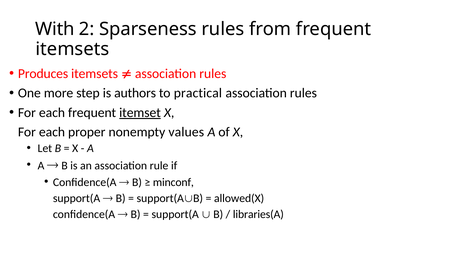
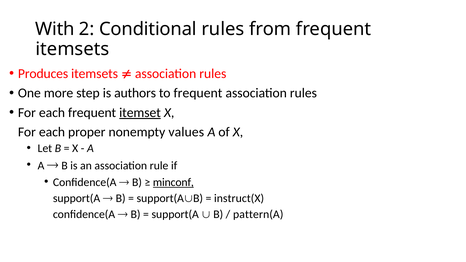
Sparseness: Sparseness -> Conditional
to practical: practical -> frequent
minconf underline: none -> present
allowed(X: allowed(X -> instruct(X
libraries(A: libraries(A -> pattern(A
